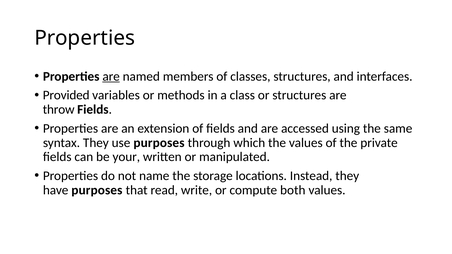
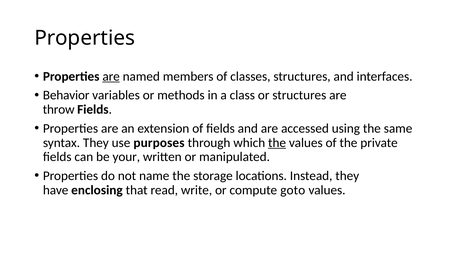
Provided: Provided -> Behavior
the at (277, 143) underline: none -> present
have purposes: purposes -> enclosing
both: both -> goto
